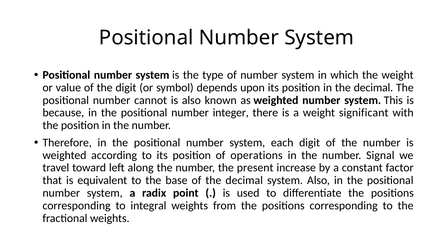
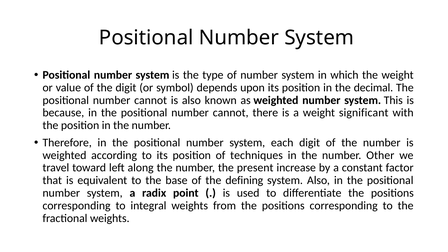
integer at (231, 113): integer -> cannot
operations: operations -> techniques
Signal: Signal -> Other
of the decimal: decimal -> defining
